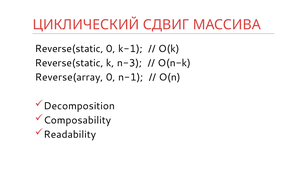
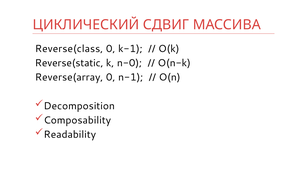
Reverse(static at (69, 49): Reverse(static -> Reverse(class
n-3: n-3 -> n-0
